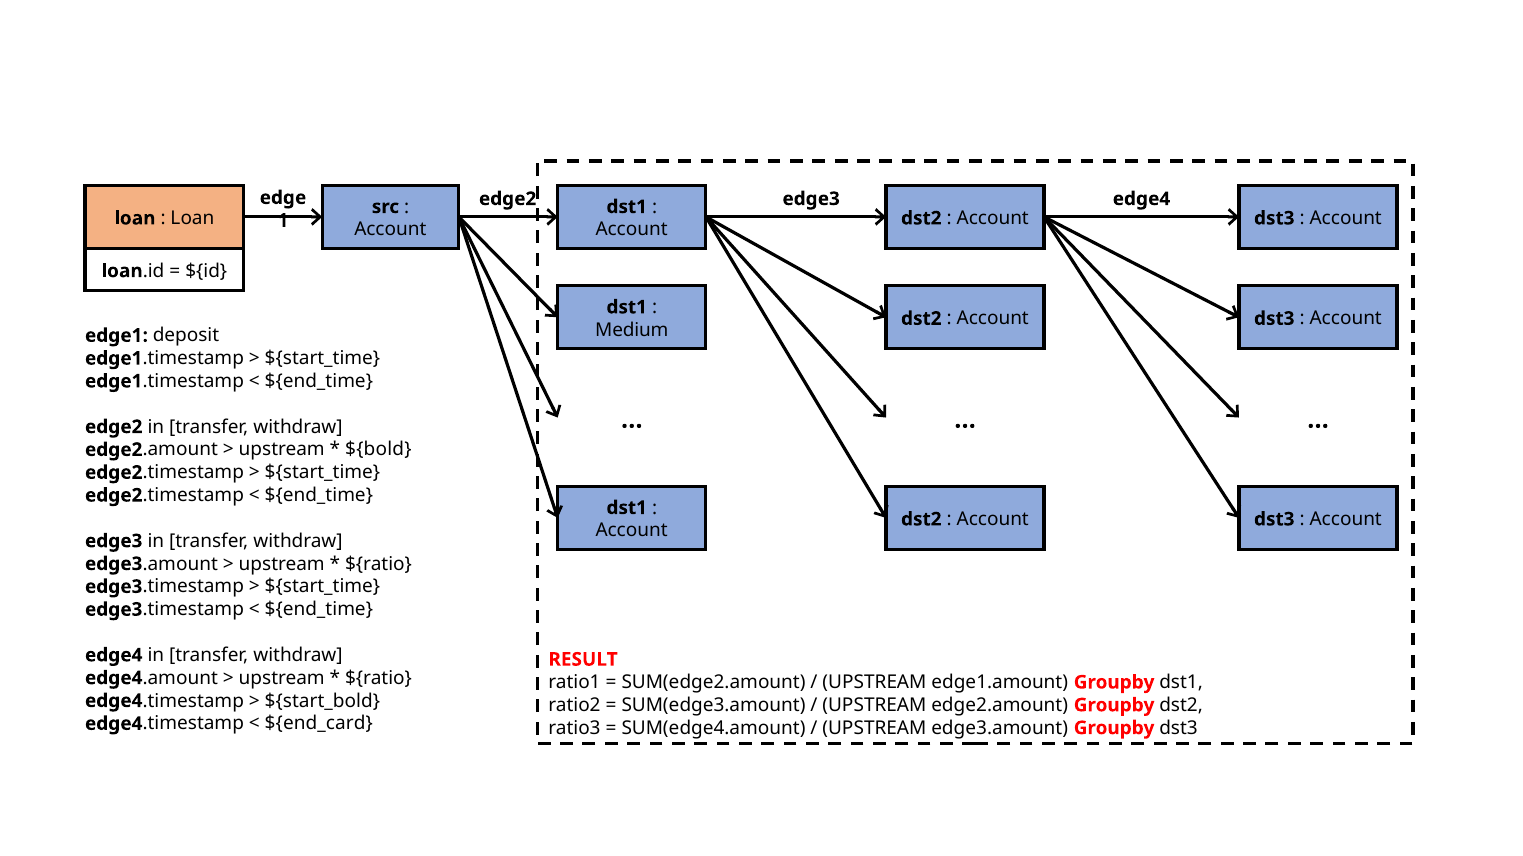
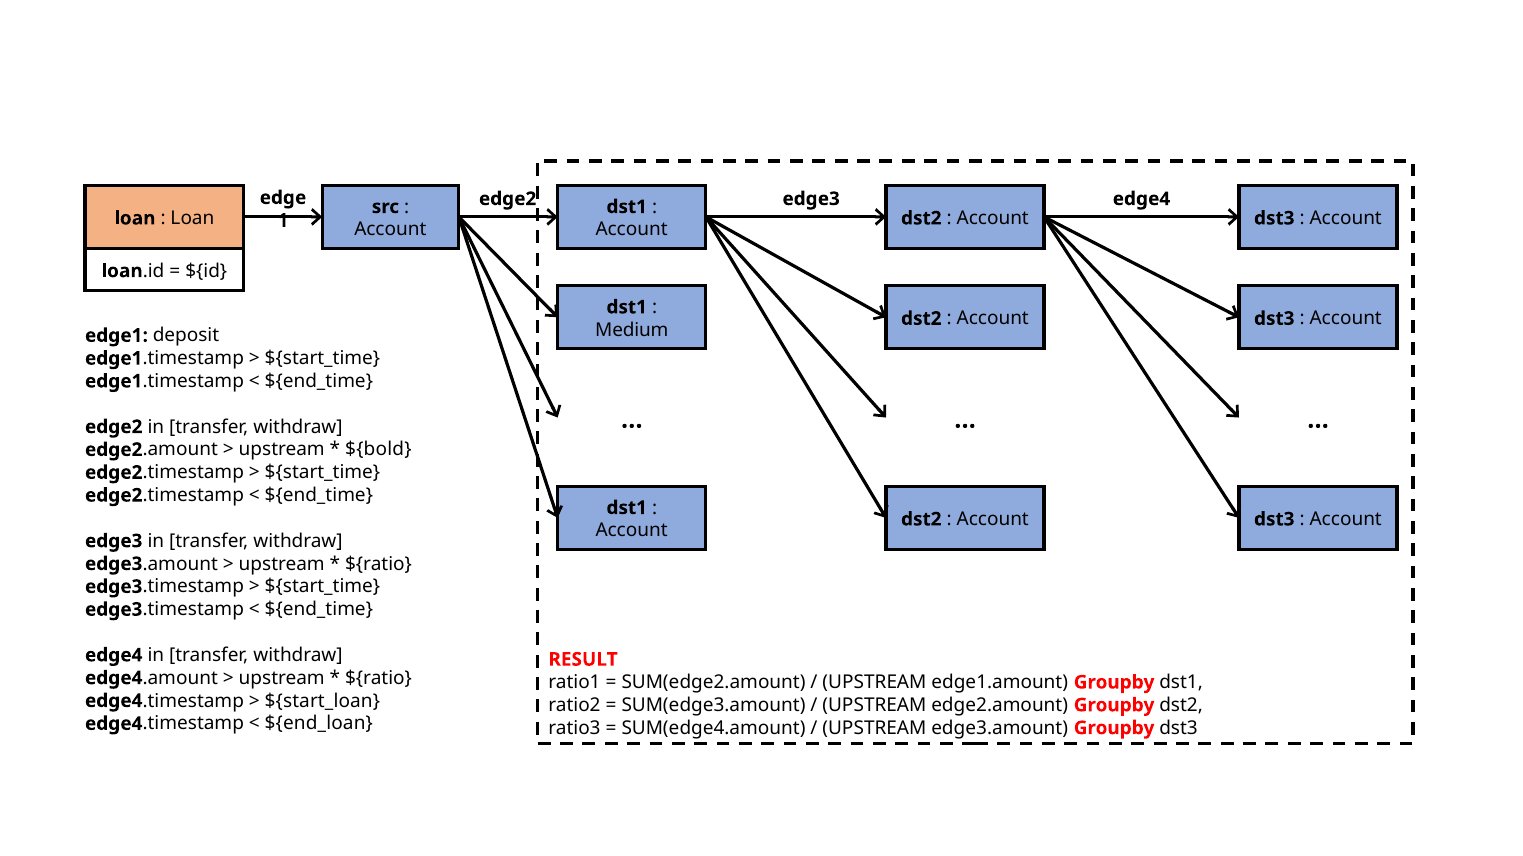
${start_bold: ${start_bold -> ${start_loan
${end_card: ${end_card -> ${end_loan
